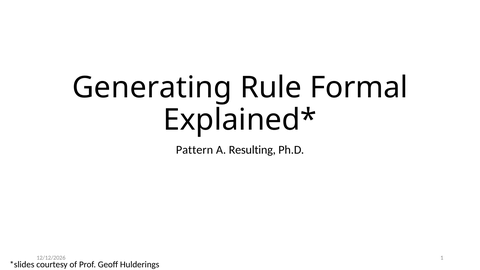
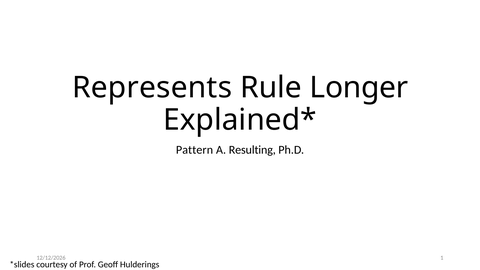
Generating: Generating -> Represents
Formal: Formal -> Longer
